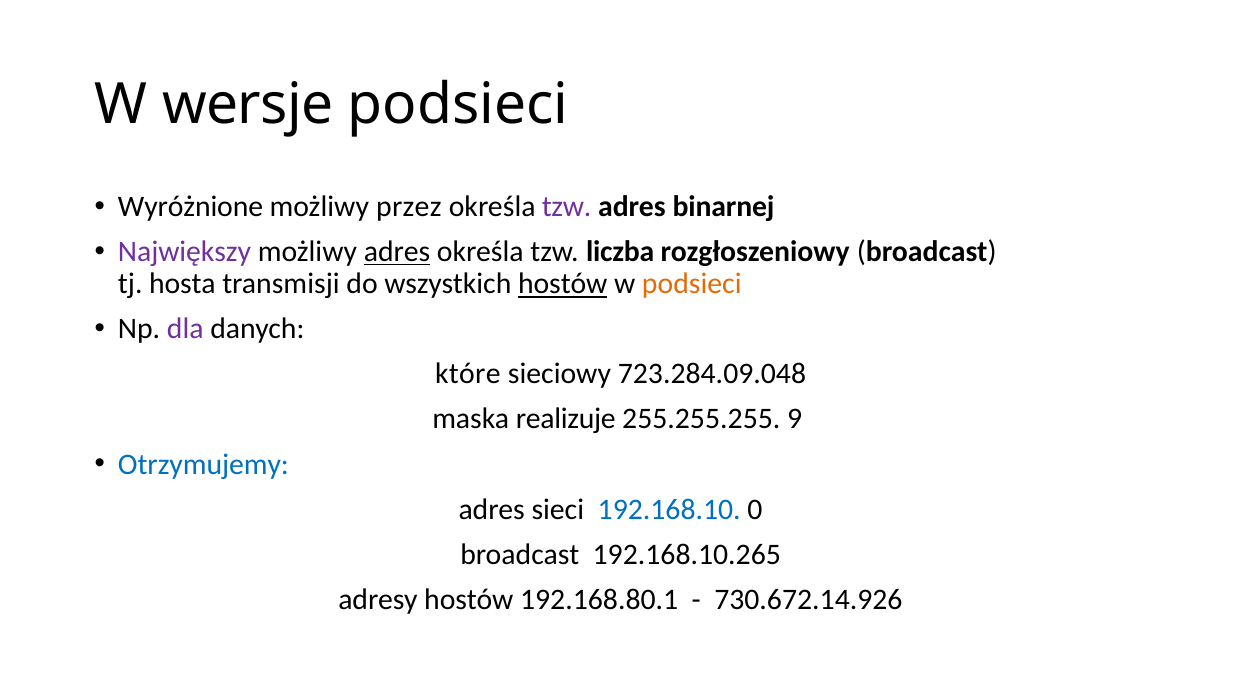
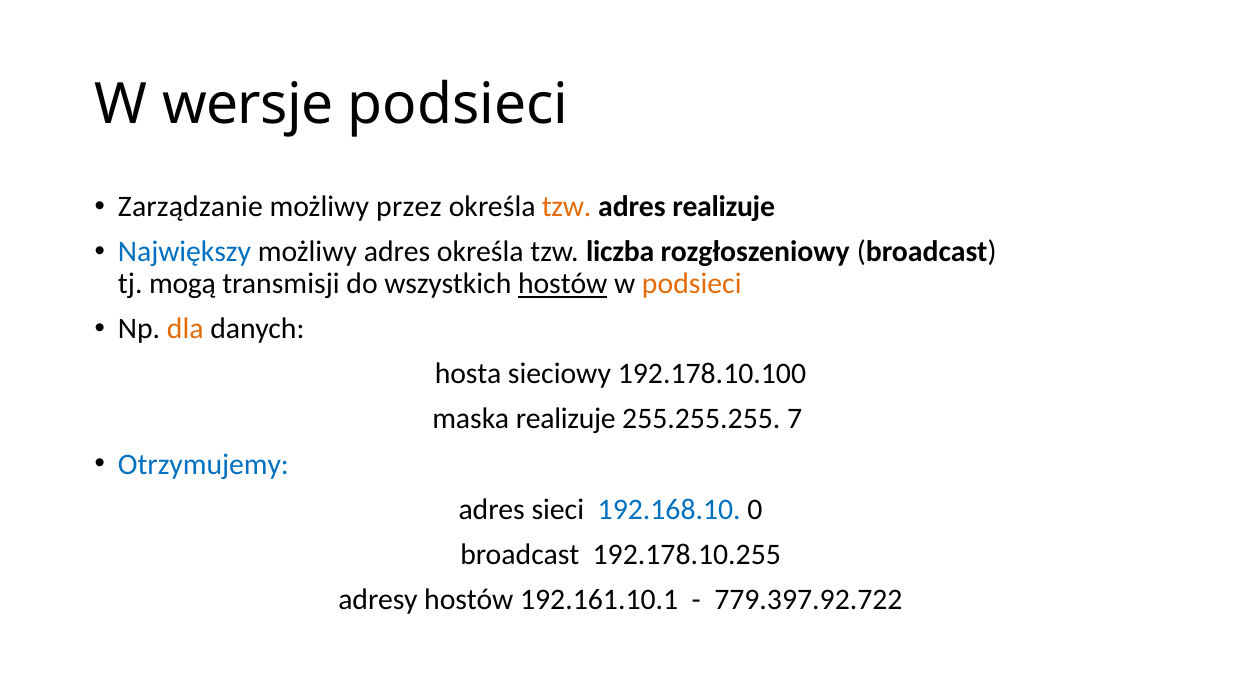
Wyróżnione: Wyróżnione -> Zarządzanie
tzw at (567, 207) colour: purple -> orange
adres binarnej: binarnej -> realizuje
Największy colour: purple -> blue
adres at (397, 252) underline: present -> none
hosta: hosta -> mogą
dla colour: purple -> orange
które: które -> hosta
723.284.09.048: 723.284.09.048 -> 192.178.10.100
9: 9 -> 7
192.168.10.265: 192.168.10.265 -> 192.178.10.255
192.168.80.1: 192.168.80.1 -> 192.161.10.1
730.672.14.926: 730.672.14.926 -> 779.397.92.722
